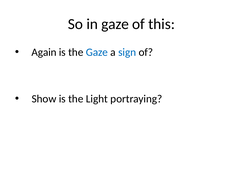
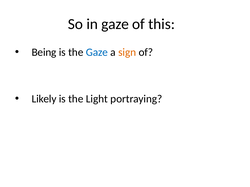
Again: Again -> Being
sign colour: blue -> orange
Show: Show -> Likely
